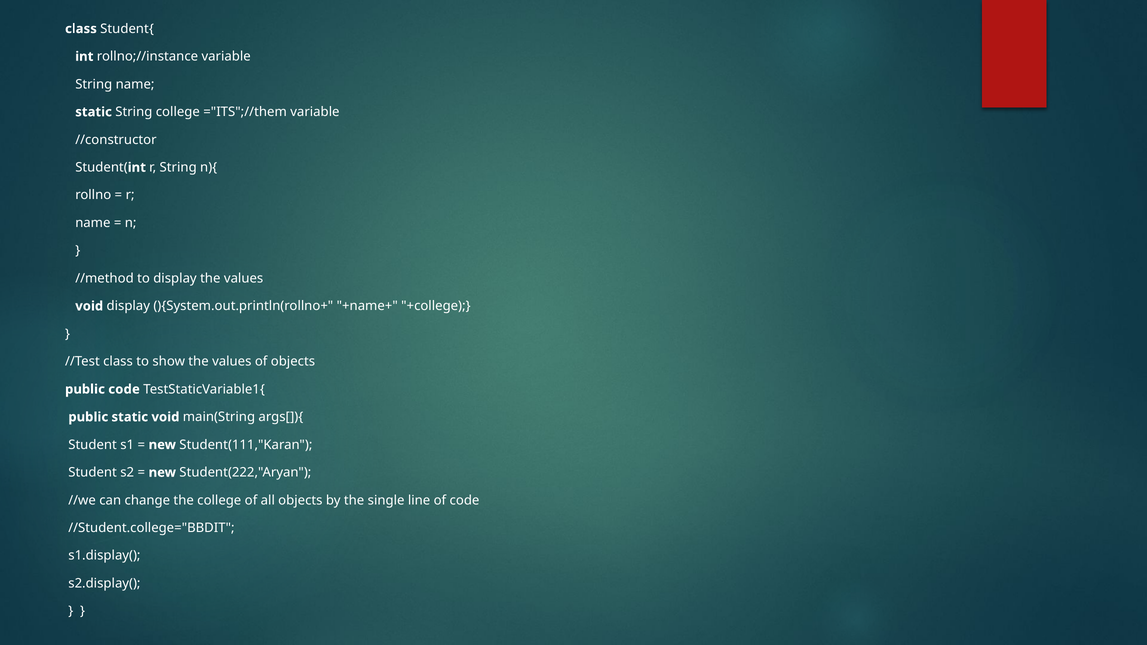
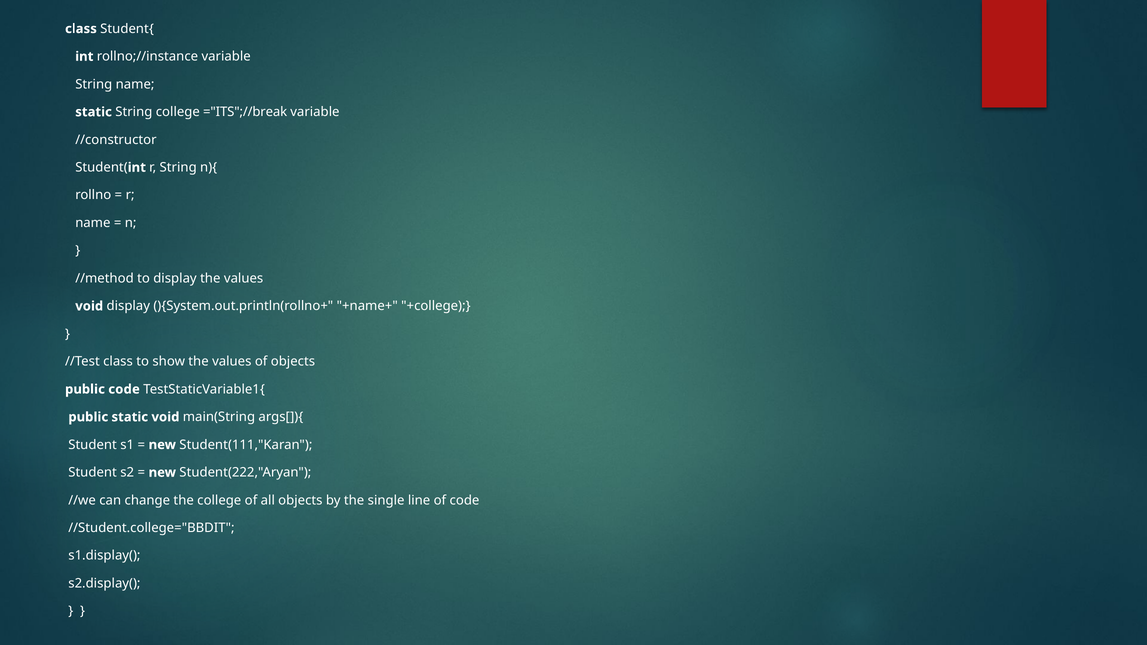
="ITS";//them: ="ITS";//them -> ="ITS";//break
